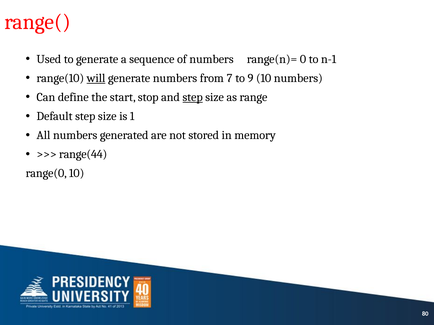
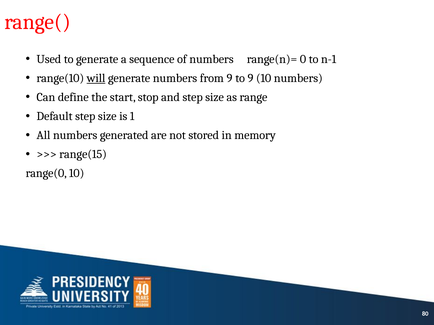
from 7: 7 -> 9
step at (193, 97) underline: present -> none
range(44: range(44 -> range(15
